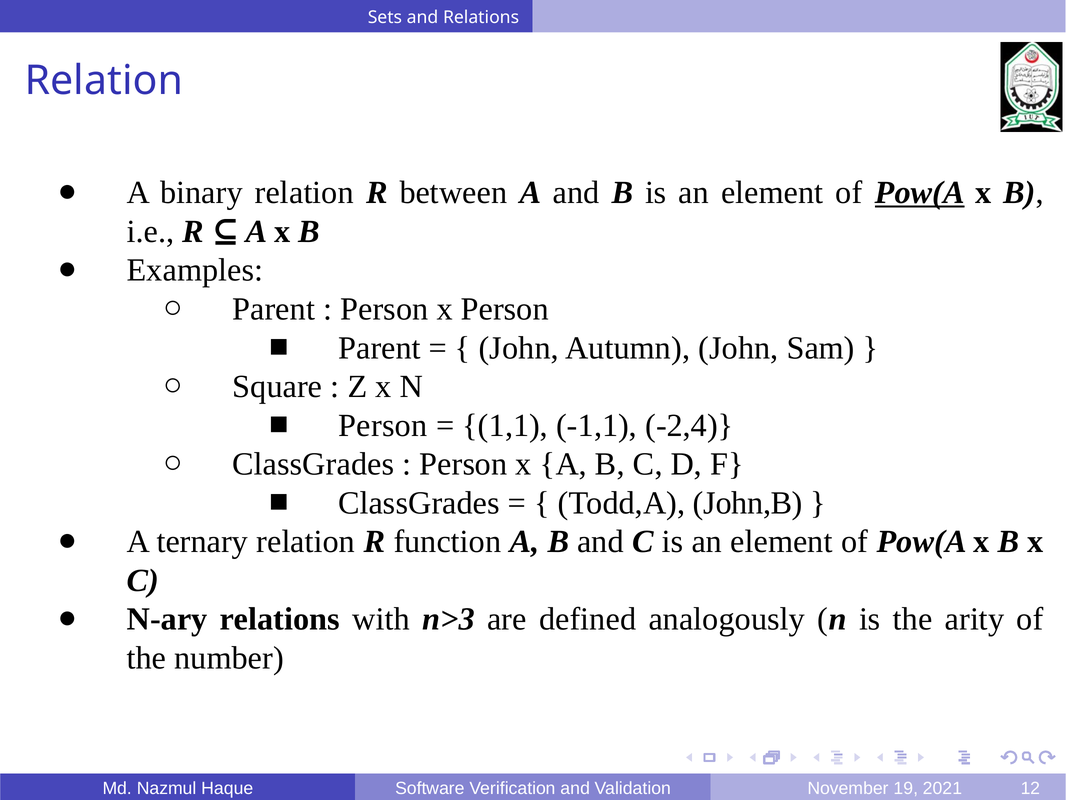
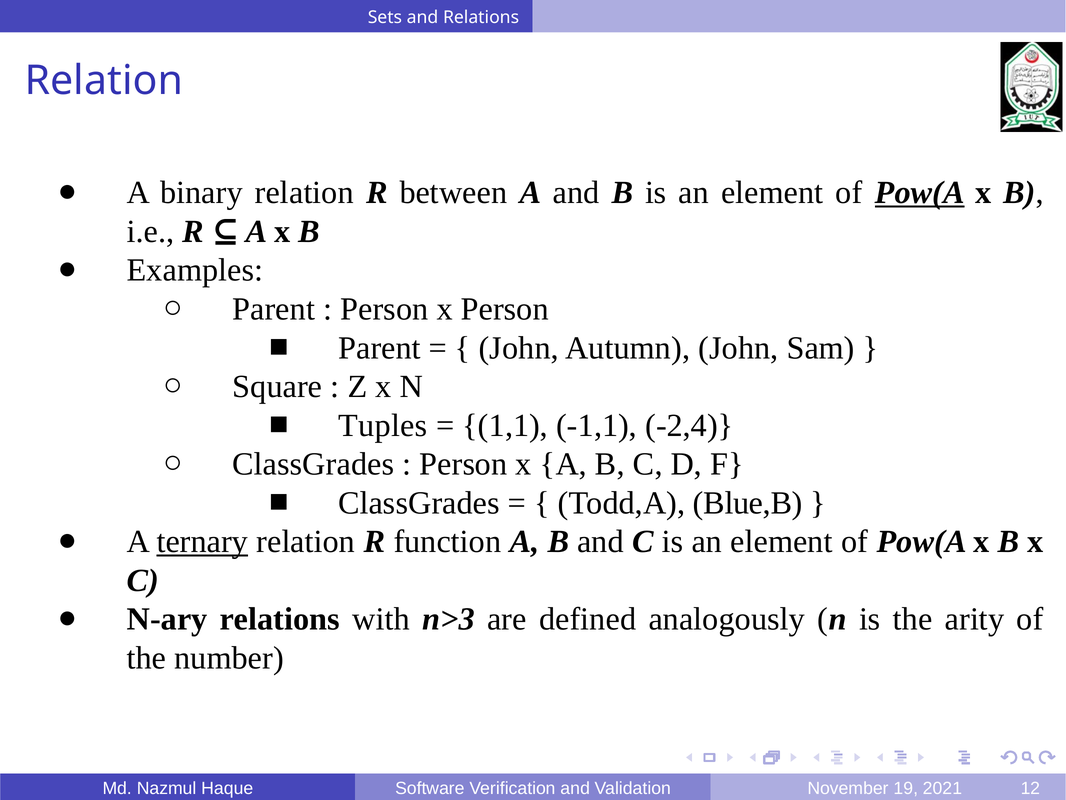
Person at (383, 426): Person -> Tuples
John,B: John,B -> Blue,B
ternary underline: none -> present
